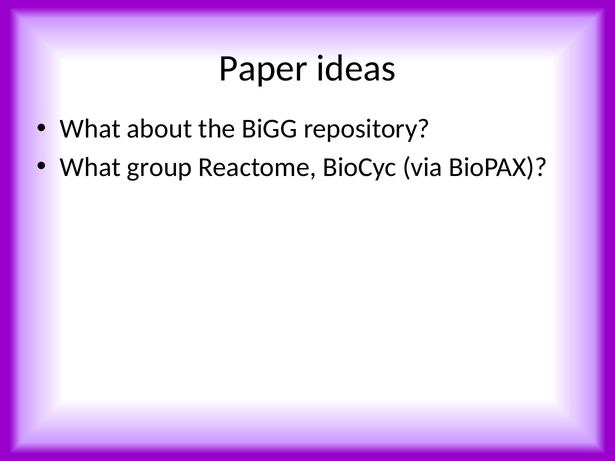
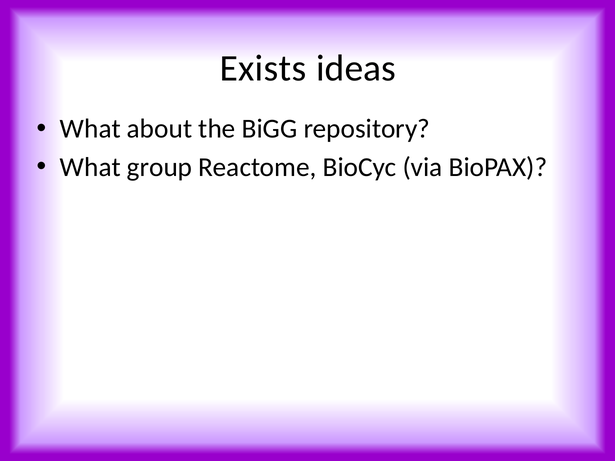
Paper: Paper -> Exists
